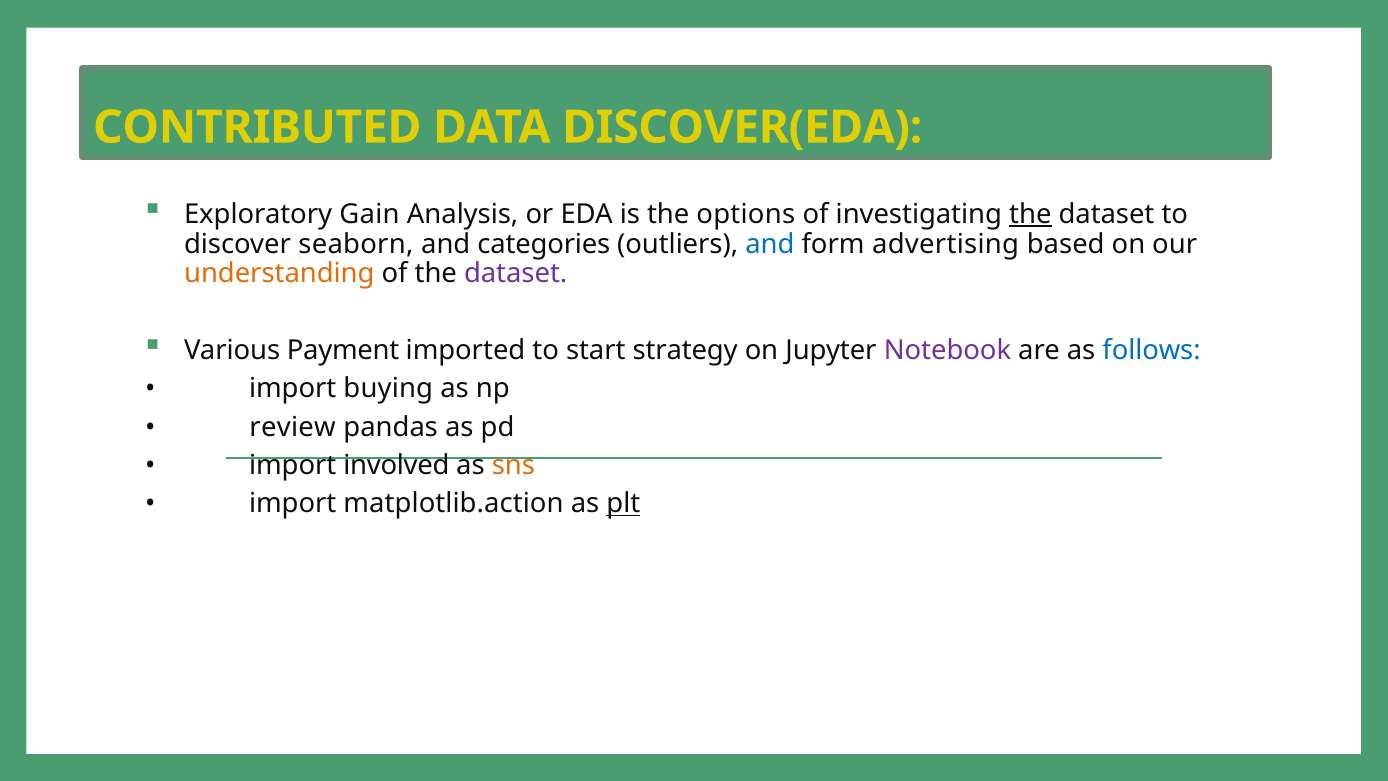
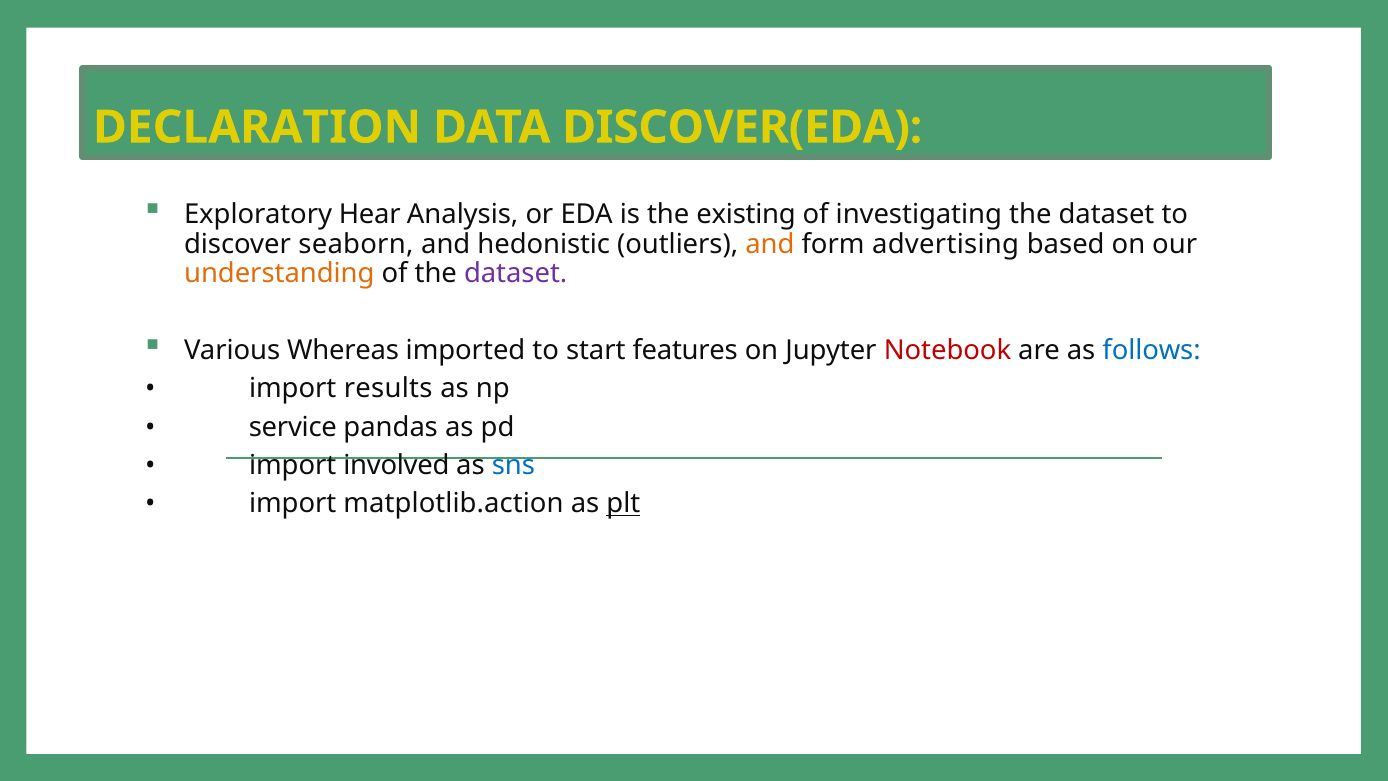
CONTRIBUTED: CONTRIBUTED -> DECLARATION
Gain: Gain -> Hear
options: options -> existing
the at (1030, 214) underline: present -> none
categories: categories -> hedonistic
and at (770, 244) colour: blue -> orange
Payment: Payment -> Whereas
strategy: strategy -> features
Notebook colour: purple -> red
buying: buying -> results
review: review -> service
sns colour: orange -> blue
